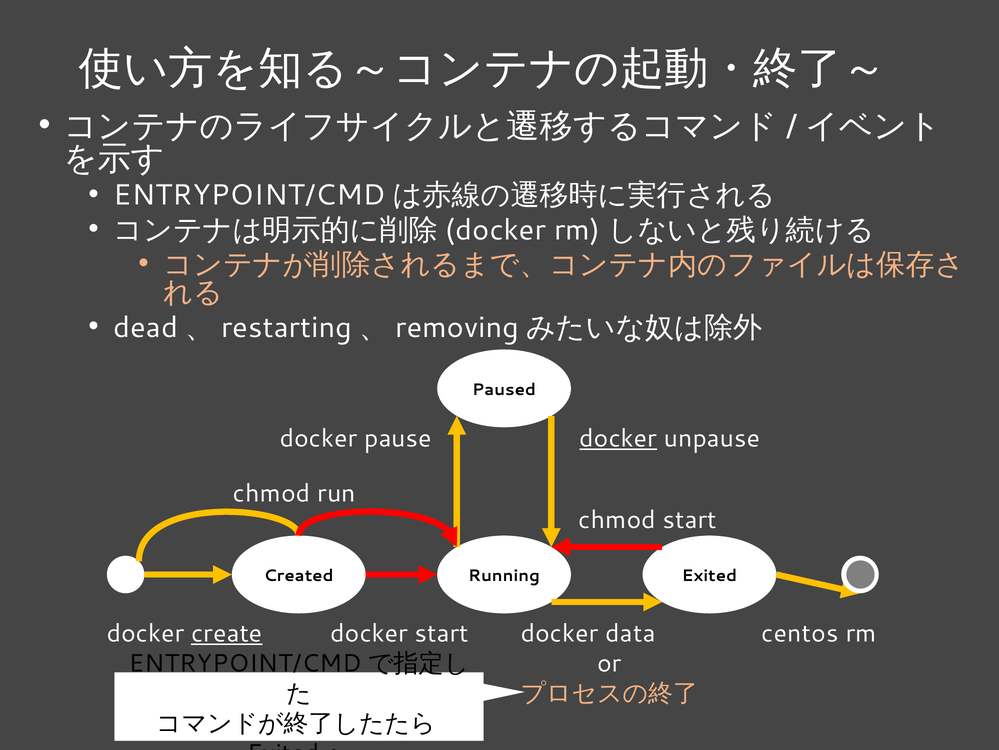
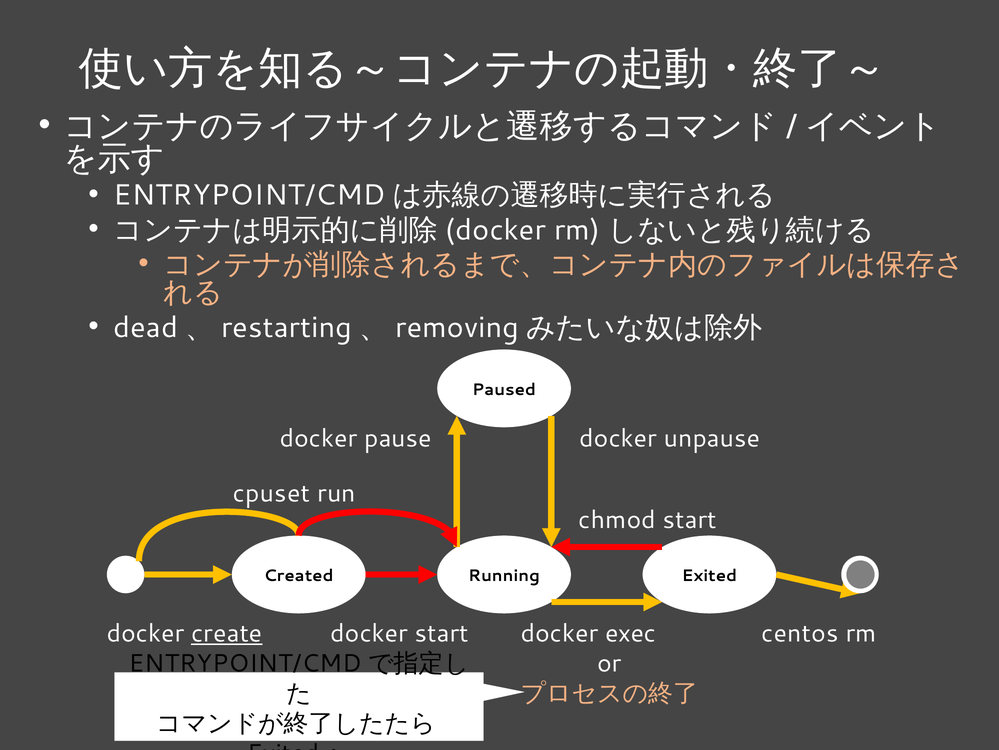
docker at (618, 438) underline: present -> none
chmod at (272, 493): chmod -> cpuset
data: data -> exec
